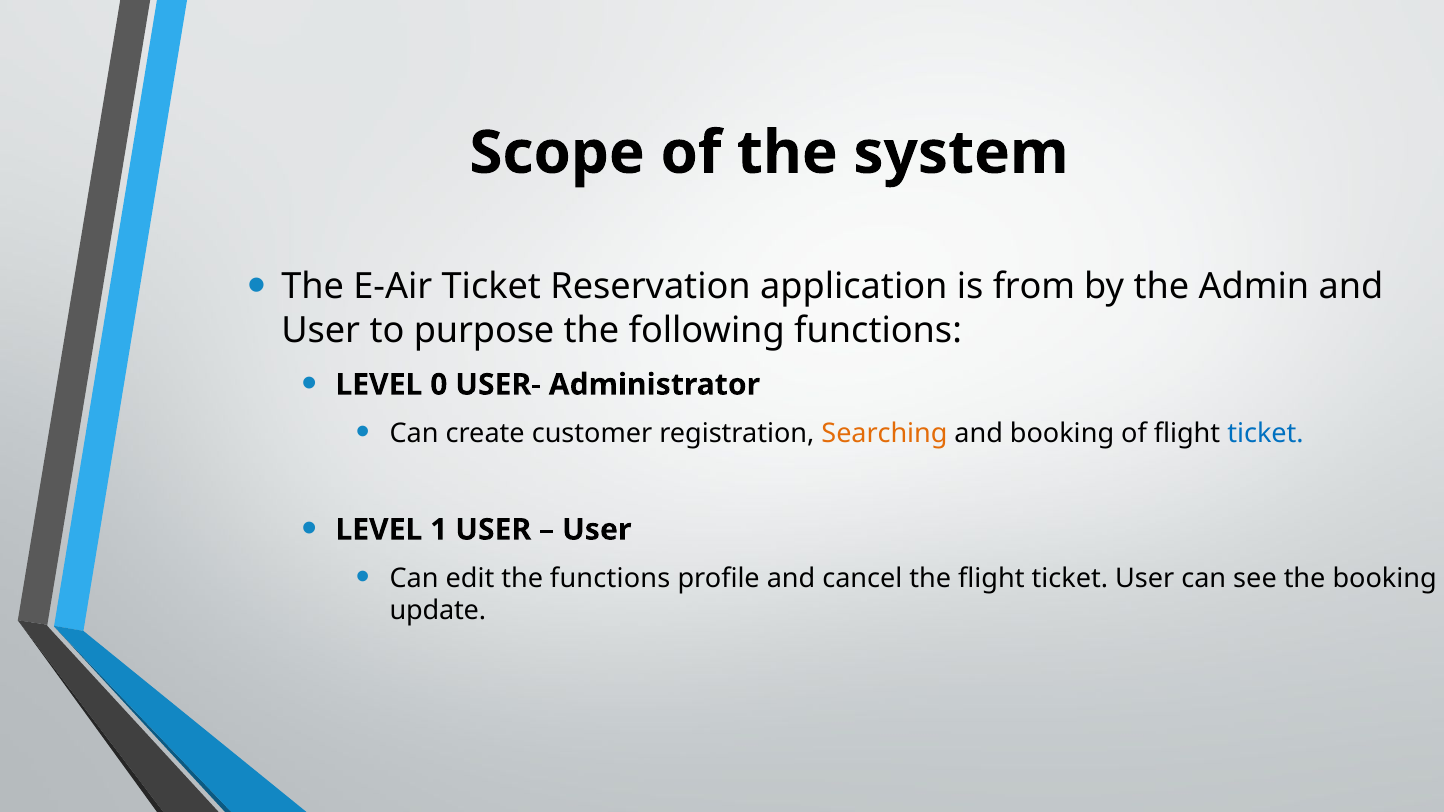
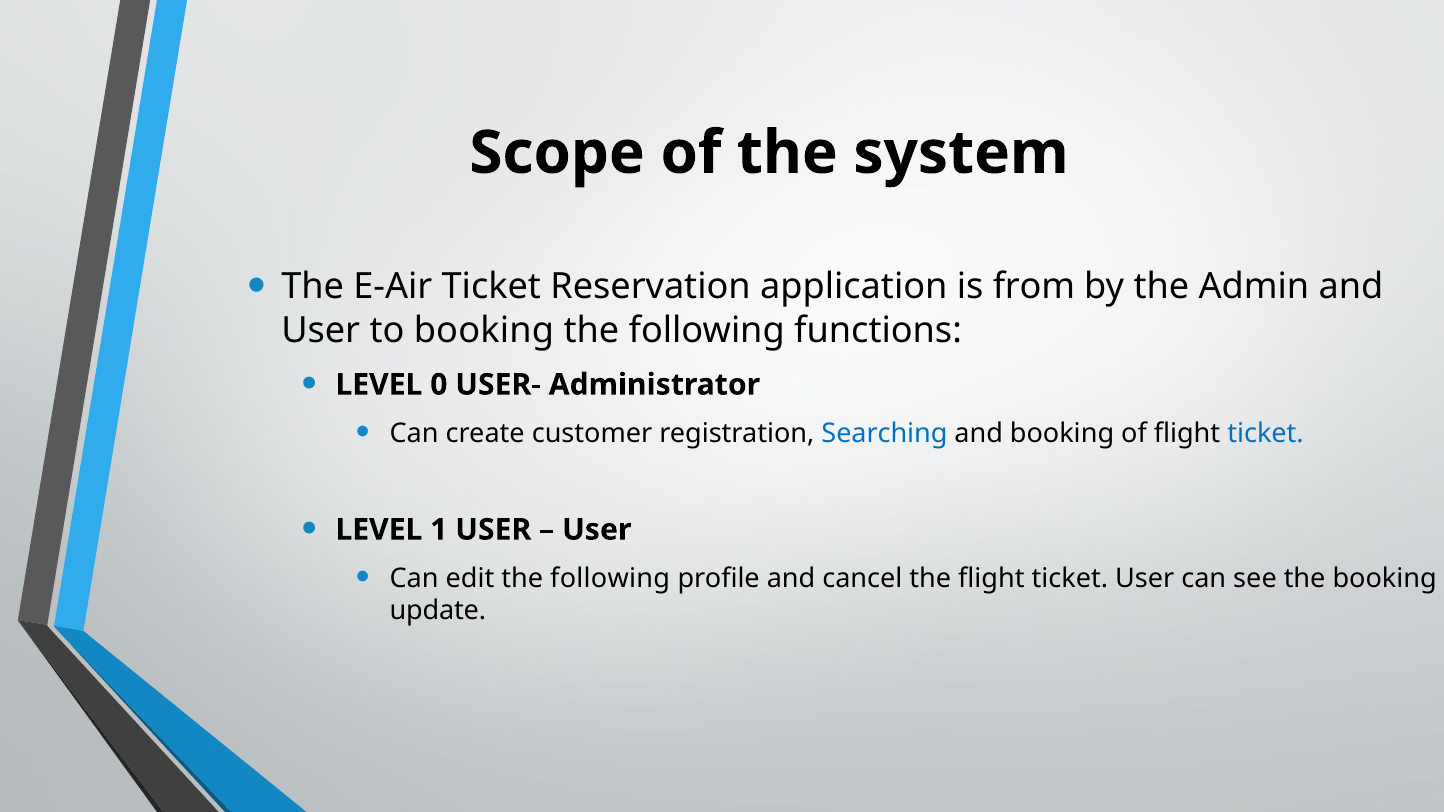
to purpose: purpose -> booking
Searching colour: orange -> blue
edit the functions: functions -> following
